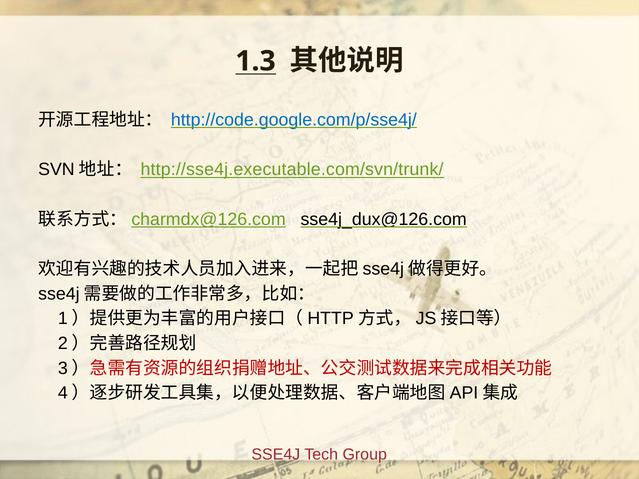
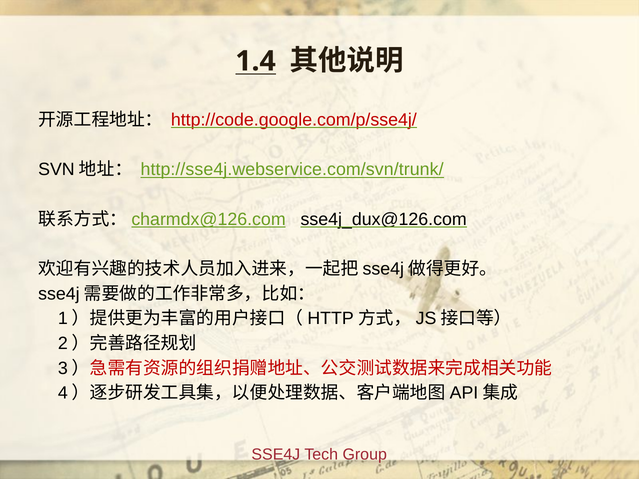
1.3: 1.3 -> 1.4
http://code.google.com/p/sse4j/ colour: blue -> red
http://sse4j.executable.com/svn/trunk/: http://sse4j.executable.com/svn/trunk/ -> http://sse4j.webservice.com/svn/trunk/
